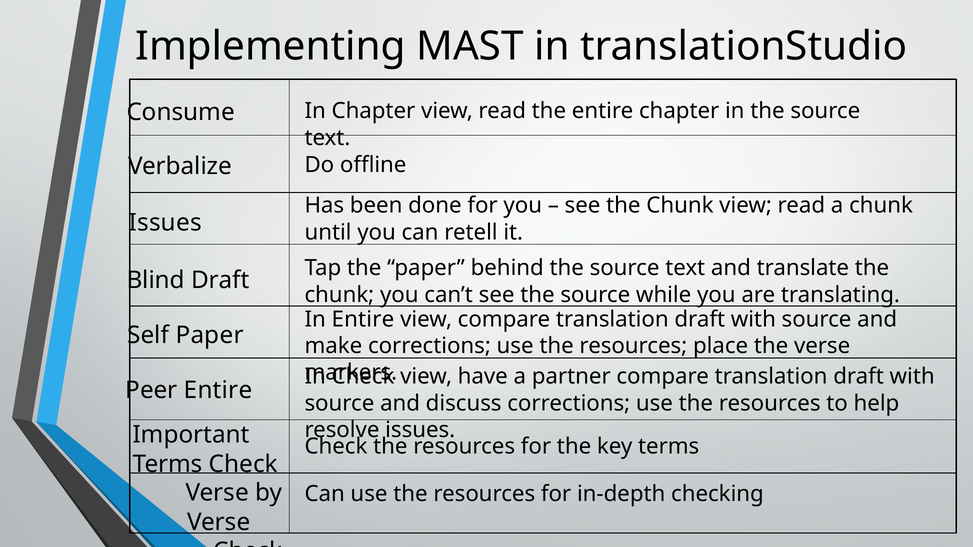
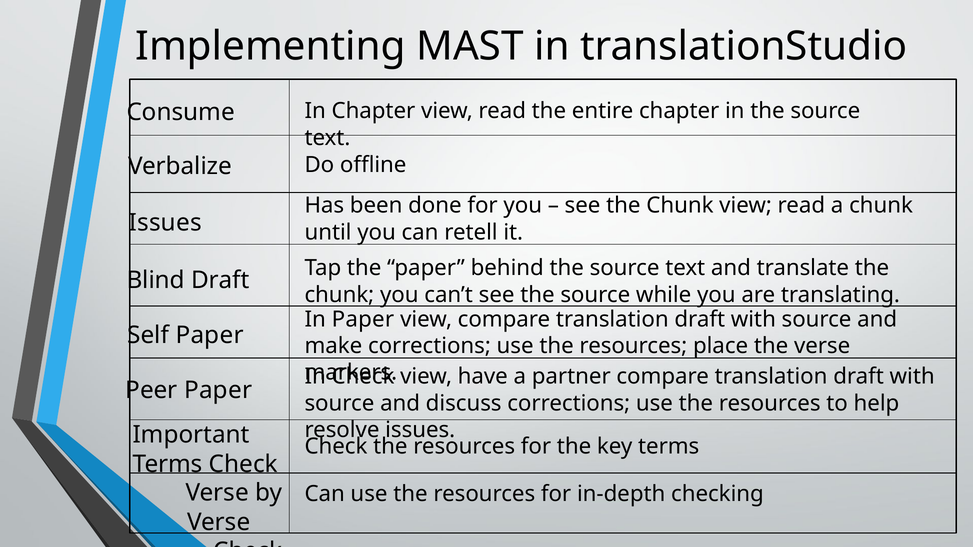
In Entire: Entire -> Paper
Peer Entire: Entire -> Paper
